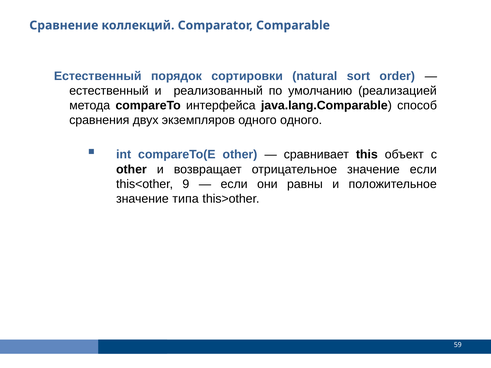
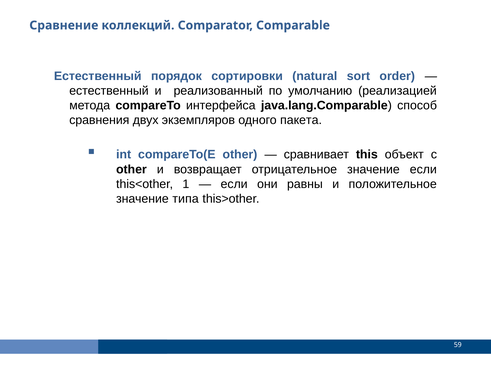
одного одного: одного -> пакета
9: 9 -> 1
